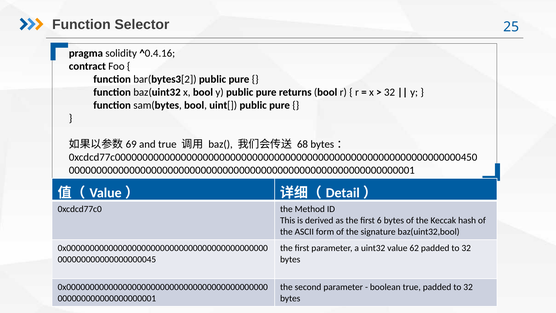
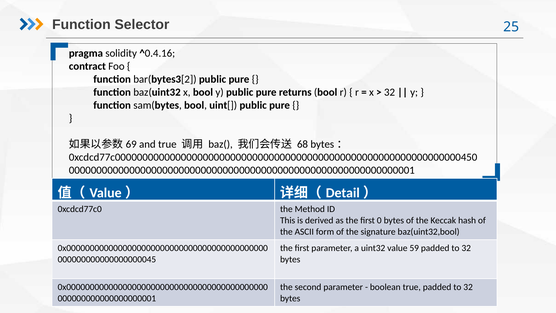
6: 6 -> 0
62: 62 -> 59
